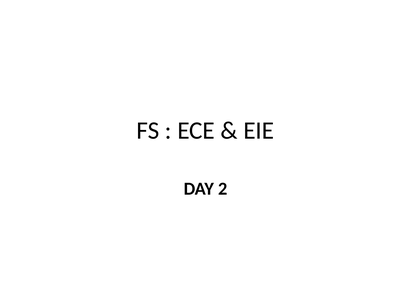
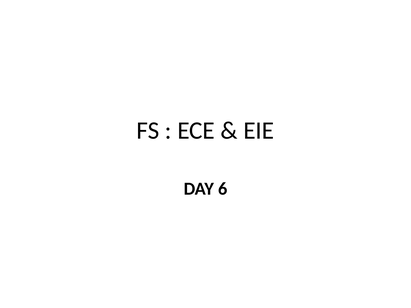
2: 2 -> 6
